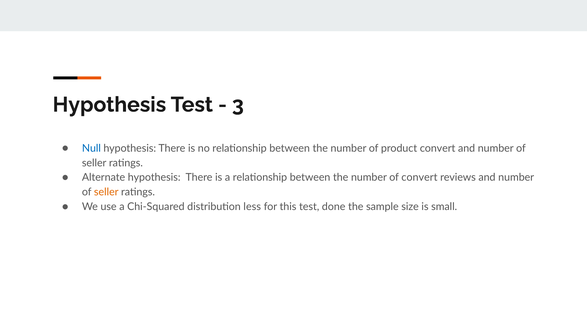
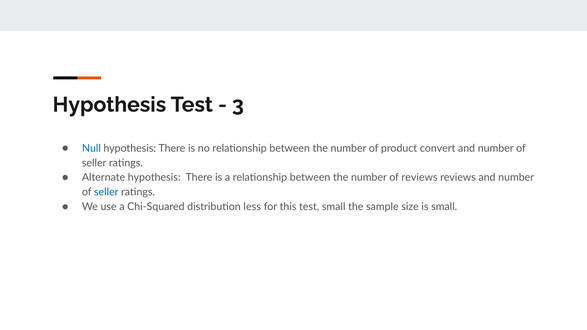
of convert: convert -> reviews
seller at (106, 192) colour: orange -> blue
test done: done -> small
